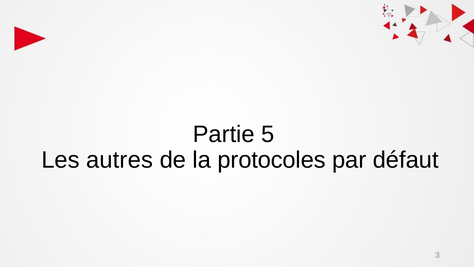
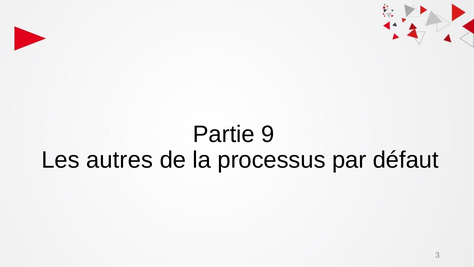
5: 5 -> 9
protocoles: protocoles -> processus
